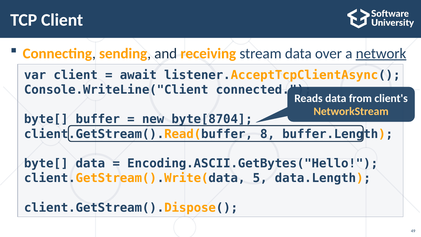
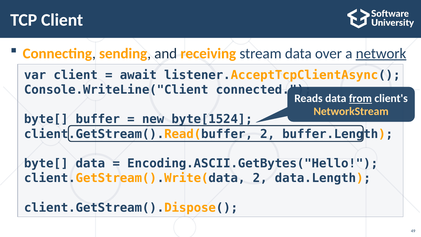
from underline: none -> present
byte[8704: byte[8704 -> byte[1524
client.GetStream().Read(buffer 8: 8 -> 2
client.GetStream().Write(data 5: 5 -> 2
